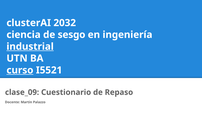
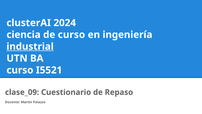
2032: 2032 -> 2024
de sesgo: sesgo -> curso
curso at (20, 70) underline: present -> none
